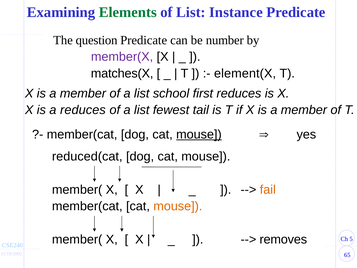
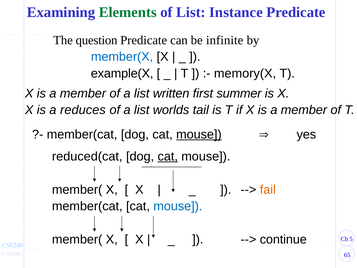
number: number -> infinite
member(X colour: purple -> blue
matches(X: matches(X -> example(X
element(X: element(X -> memory(X
school: school -> written
first reduces: reduces -> summer
fewest: fewest -> worlds
cat at (168, 156) underline: none -> present
mouse at (178, 206) colour: orange -> blue
removes: removes -> continue
